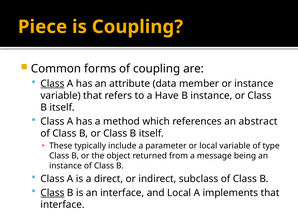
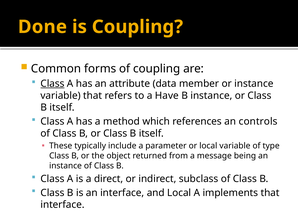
Piece: Piece -> Done
abstract: abstract -> controls
Class at (52, 192) underline: present -> none
